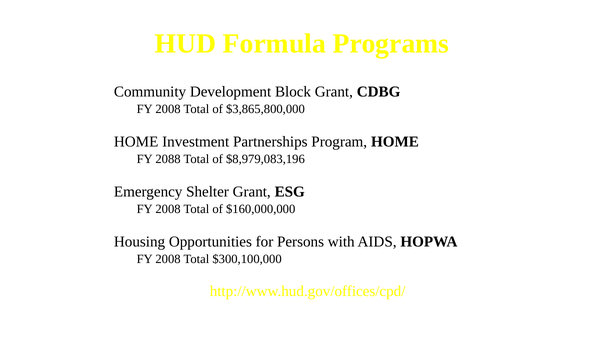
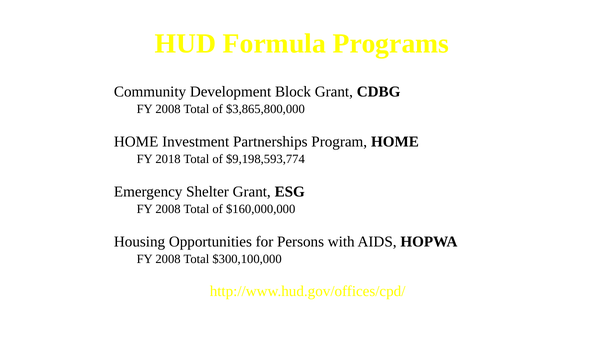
2088: 2088 -> 2018
$8,979,083,196: $8,979,083,196 -> $9,198,593,774
